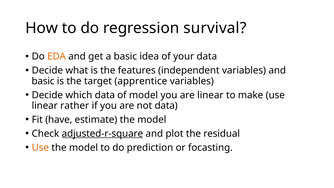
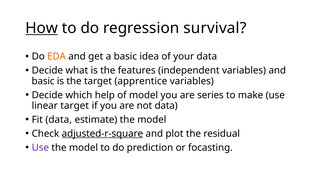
How underline: none -> present
which data: data -> help
are linear: linear -> series
linear rather: rather -> target
Fit have: have -> data
Use at (40, 148) colour: orange -> purple
